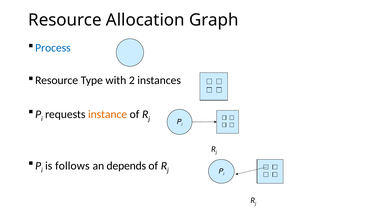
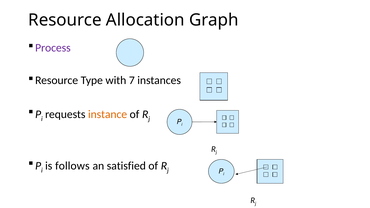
Process colour: blue -> purple
2: 2 -> 7
depends: depends -> satisfied
